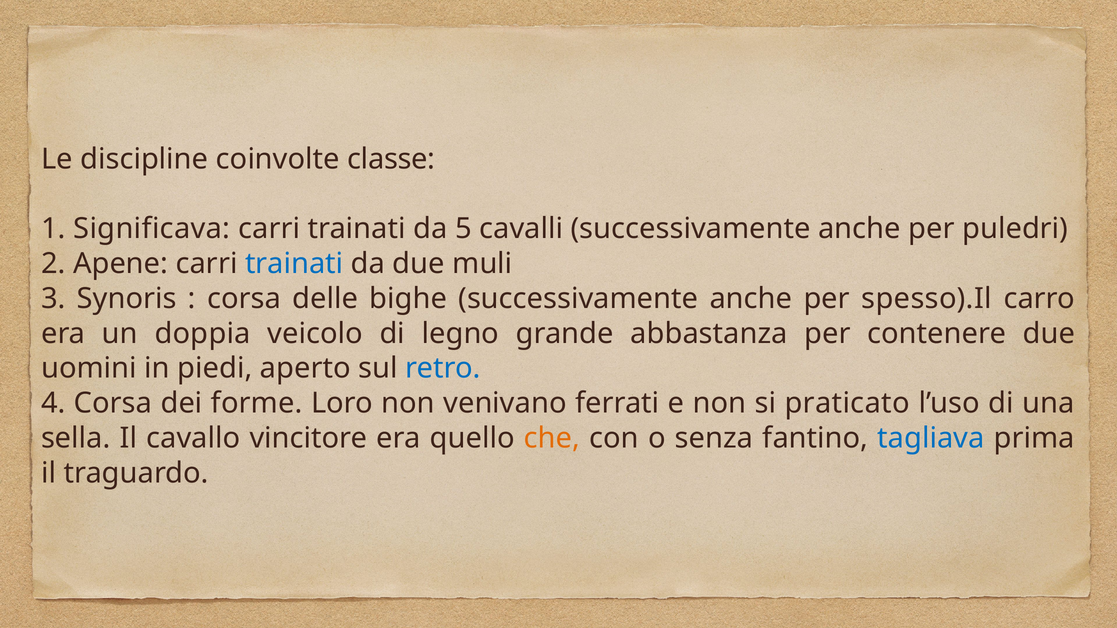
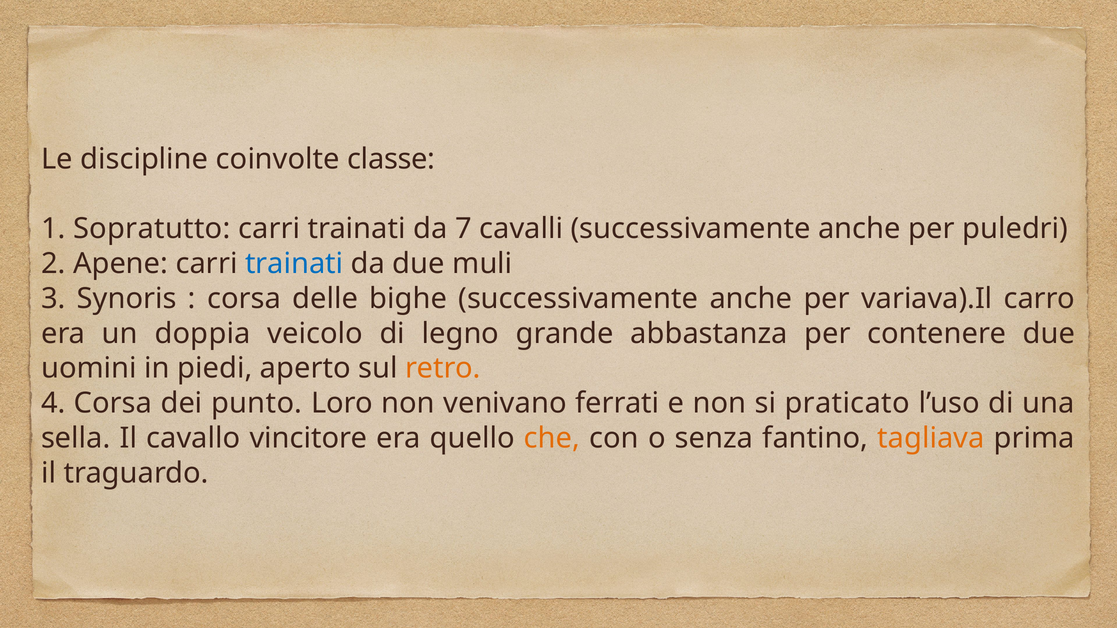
Significava: Significava -> Sopratutto
5: 5 -> 7
spesso).Il: spesso).Il -> variava).Il
retro colour: blue -> orange
forme: forme -> punto
tagliava colour: blue -> orange
